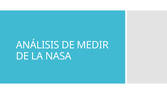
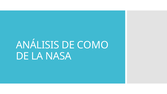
MEDIR: MEDIR -> COMO
